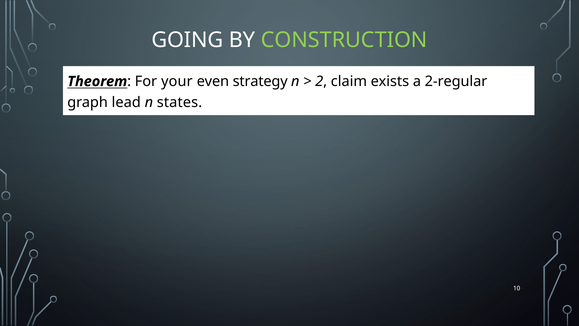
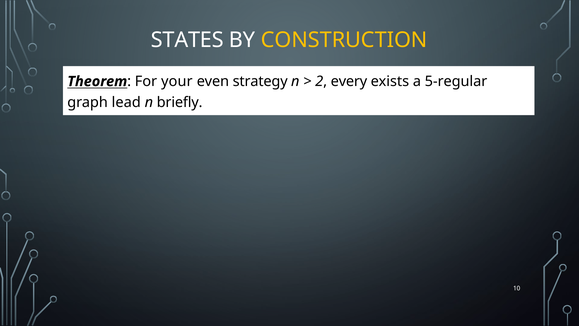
GOING: GOING -> STATES
CONSTRUCTION colour: light green -> yellow
claim: claim -> every
2-regular: 2-regular -> 5-regular
states: states -> briefly
